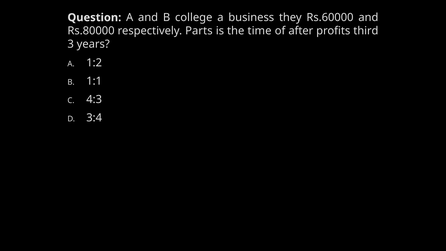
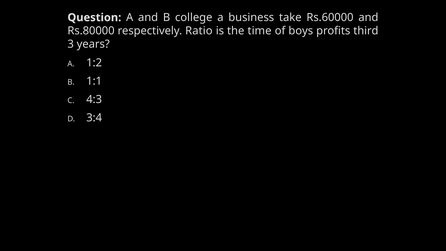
they: they -> take
Parts: Parts -> Ratio
after: after -> boys
